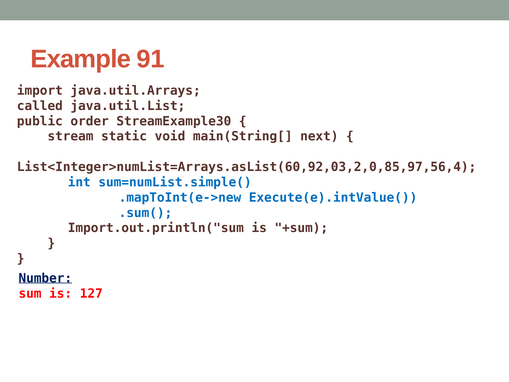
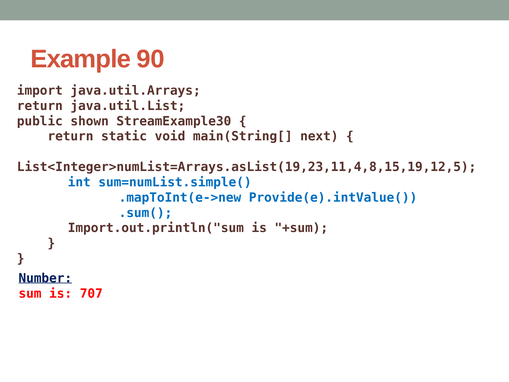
91: 91 -> 90
called at (40, 106): called -> return
order: order -> shown
stream at (70, 136): stream -> return
List<Integer>numList=Arrays.asList(60,92,03,2,0,85,97,56,4: List<Integer>numList=Arrays.asList(60,92,03,2,0,85,97,56,4 -> List<Integer>numList=Arrays.asList(19,23,11,4,8,15,19,12,5
Execute(e).intValue(: Execute(e).intValue( -> Provide(e).intValue(
127: 127 -> 707
